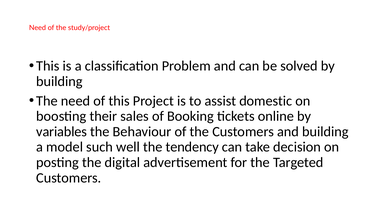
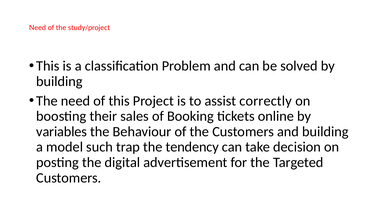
domestic: domestic -> correctly
well: well -> trap
